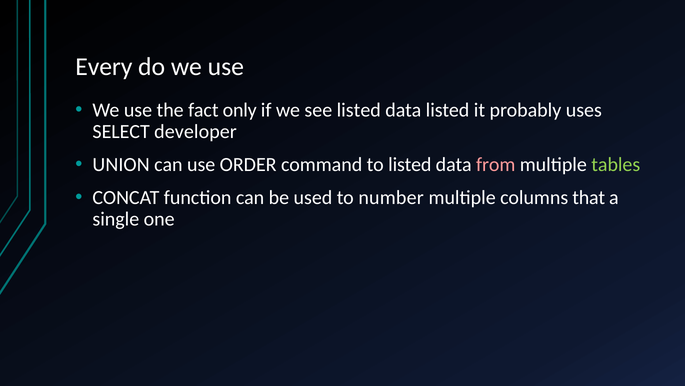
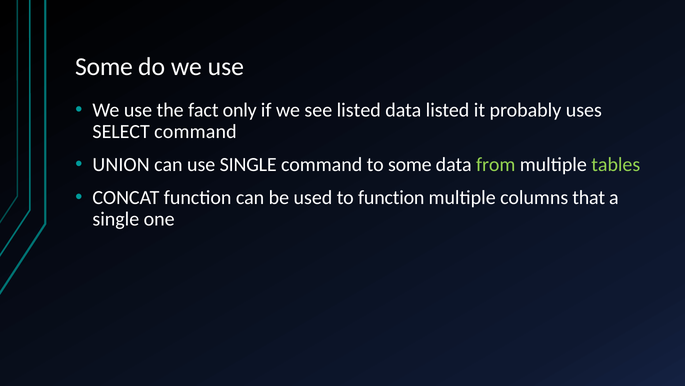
Every at (104, 67): Every -> Some
SELECT developer: developer -> command
use ORDER: ORDER -> SINGLE
to listed: listed -> some
from colour: pink -> light green
to number: number -> function
